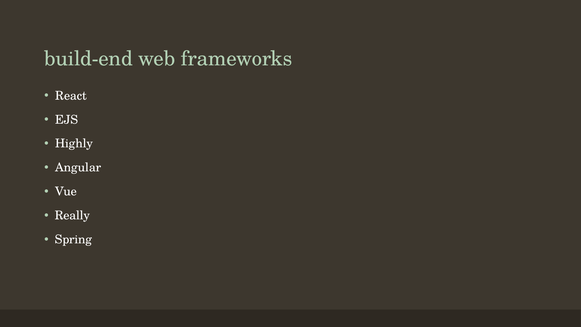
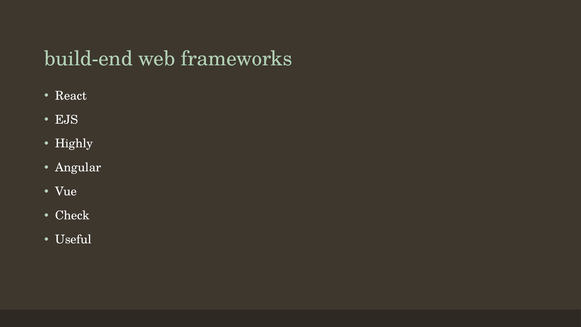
Really: Really -> Check
Spring: Spring -> Useful
